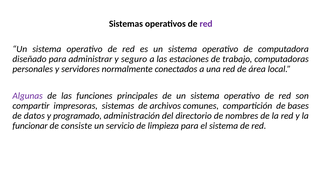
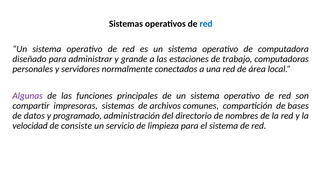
red at (206, 24) colour: purple -> blue
seguro: seguro -> grande
funcionar: funcionar -> velocidad
